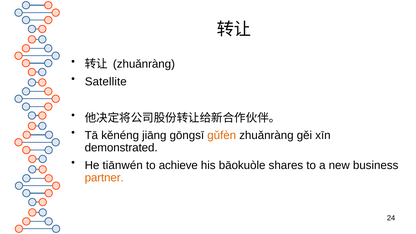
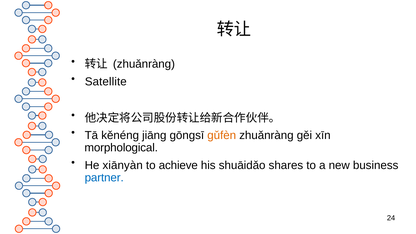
demonstrated: demonstrated -> morphological
tiānwén: tiānwén -> xiānyàn
bāokuòle: bāokuòle -> shuāidǎo
partner colour: orange -> blue
